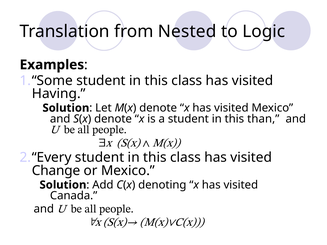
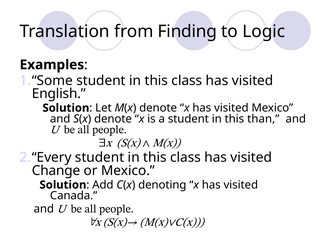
Nested: Nested -> Finding
Having: Having -> English
